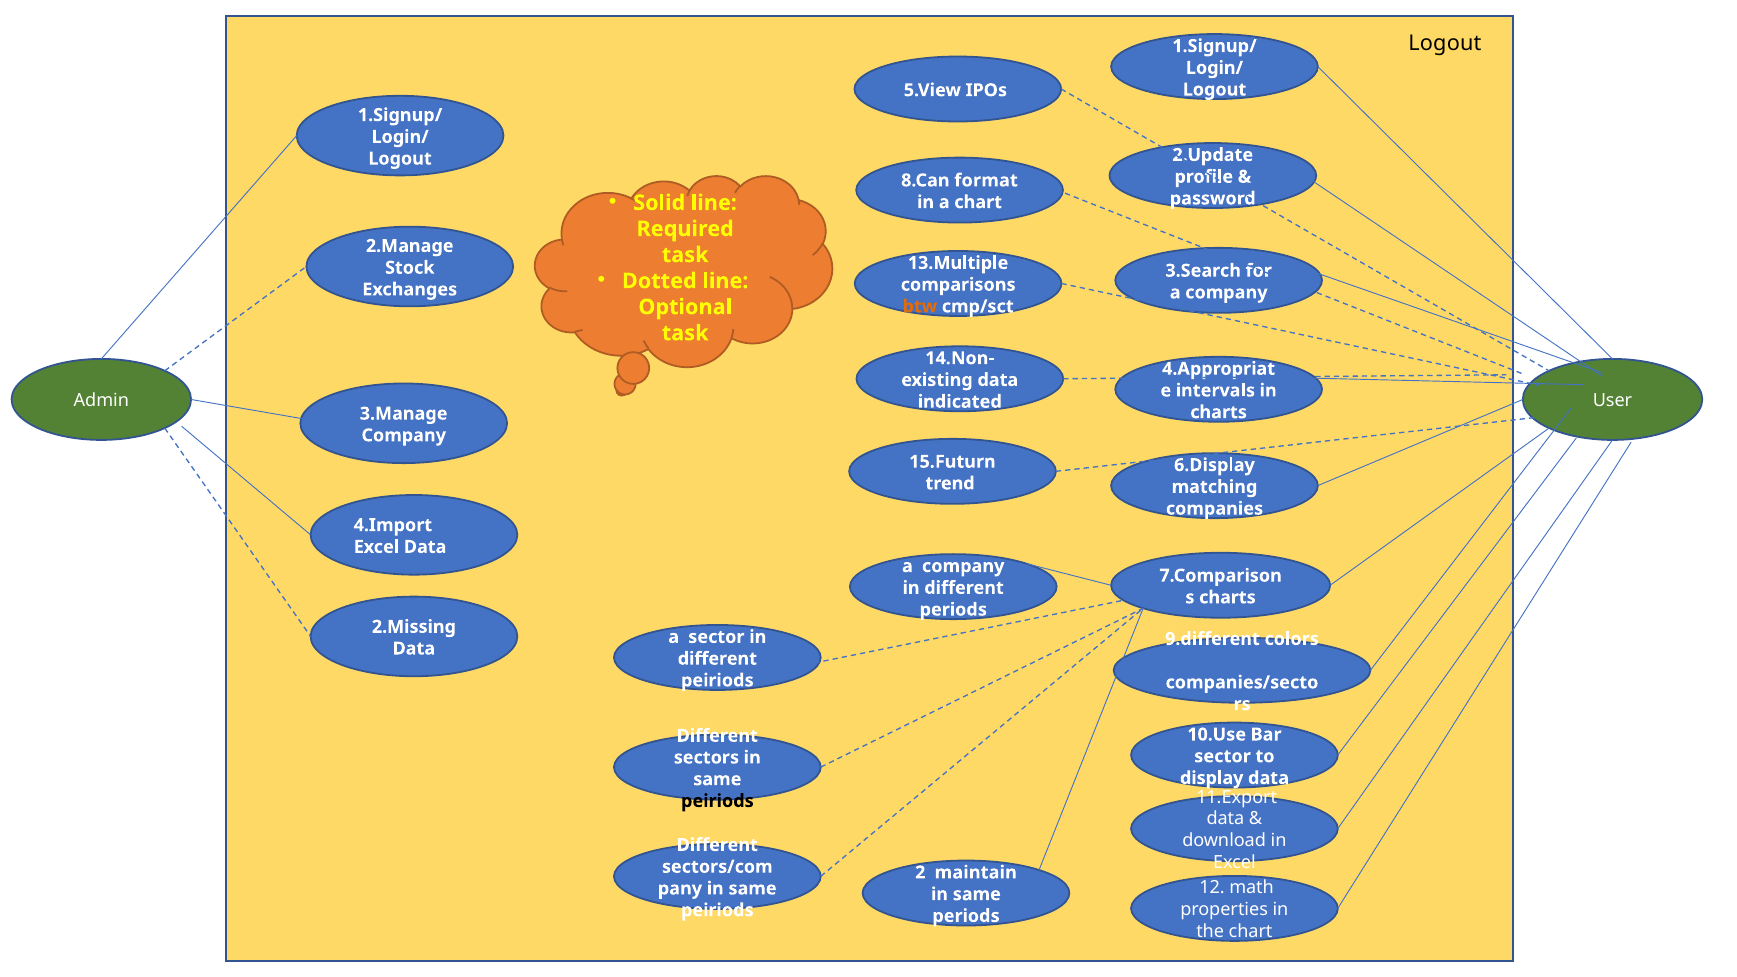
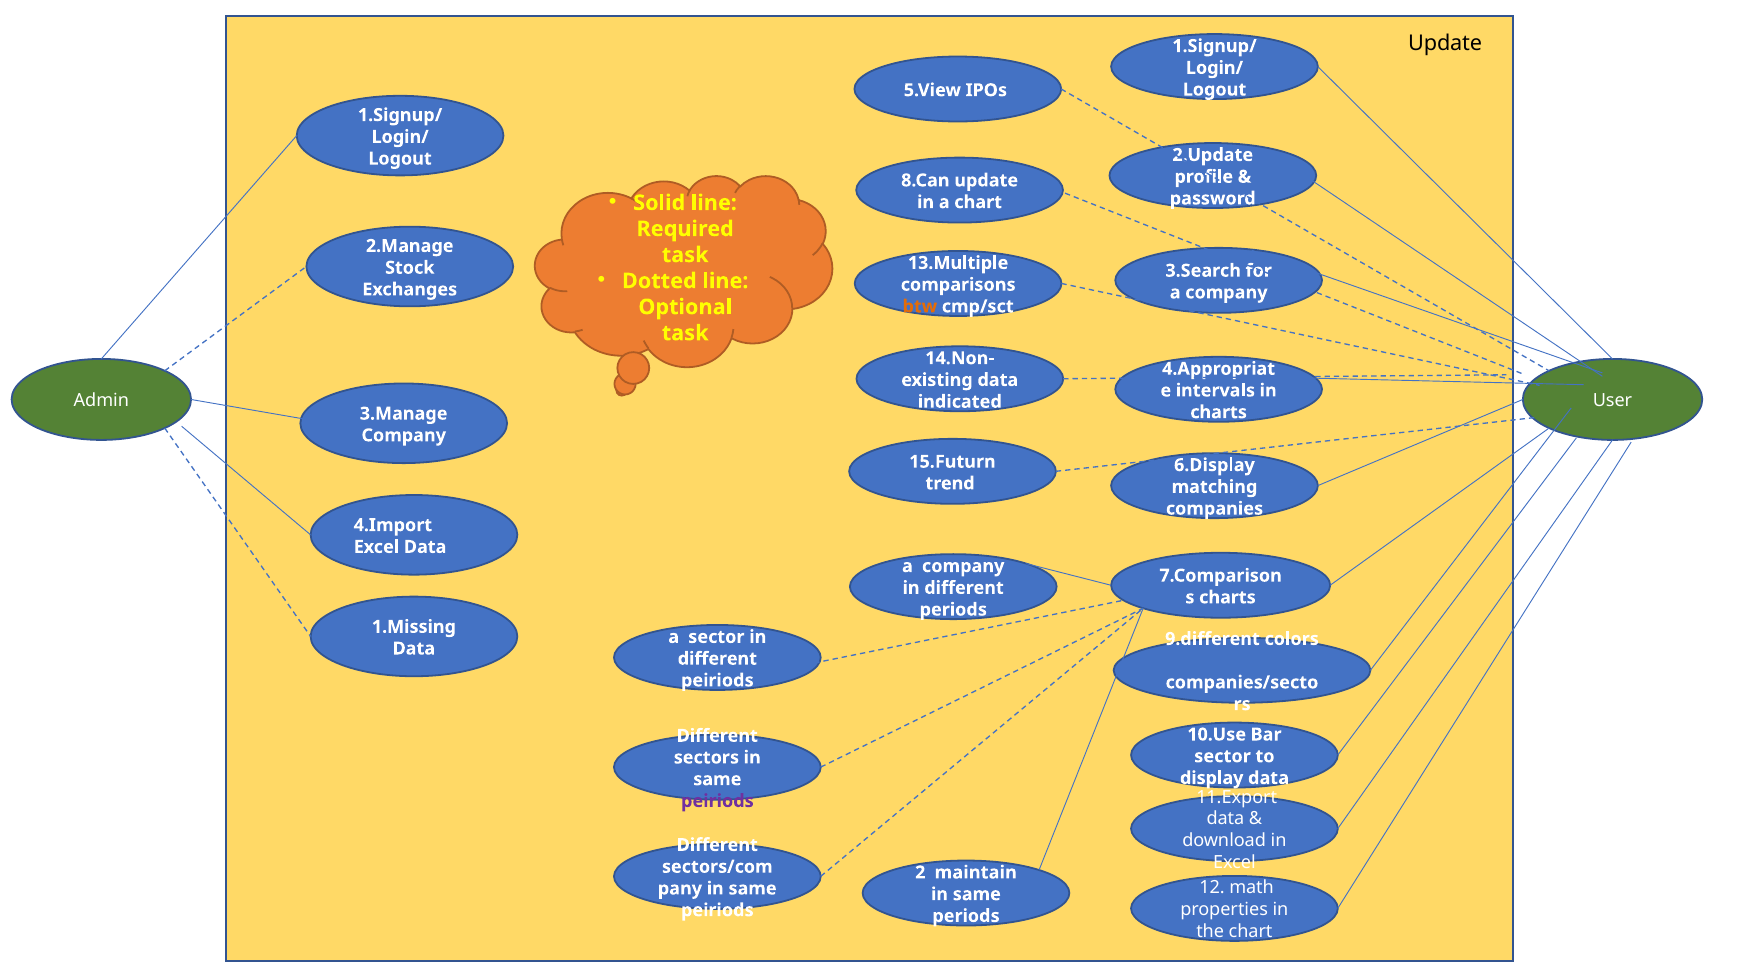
Logout at (1445, 43): Logout -> Update
8.Can format: format -> update
2.Missing: 2.Missing -> 1.Missing
peiriods at (717, 801) colour: black -> purple
